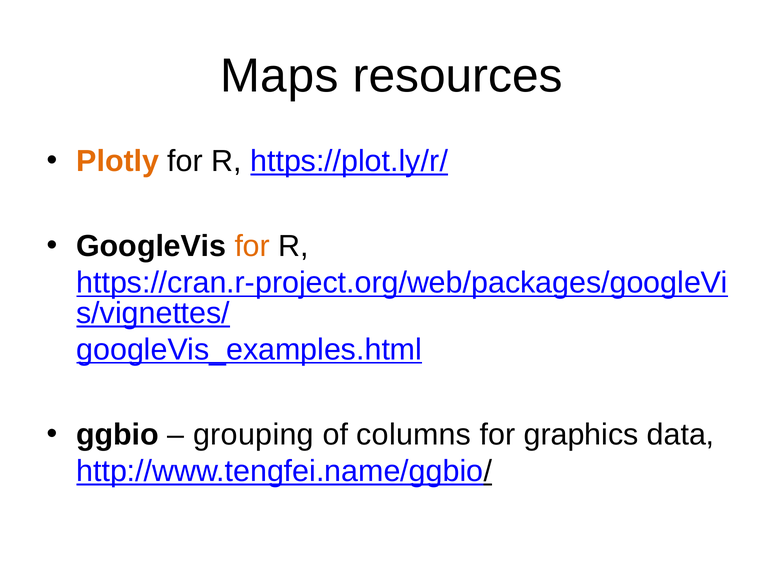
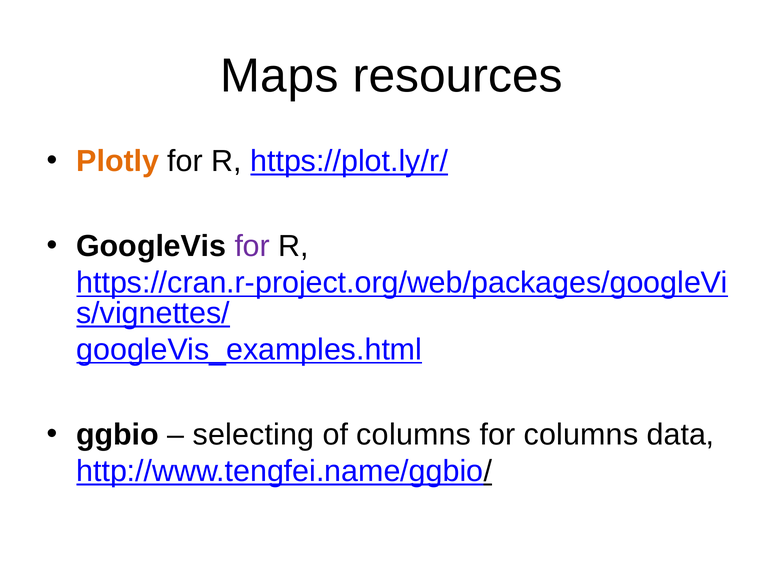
for at (252, 246) colour: orange -> purple
grouping: grouping -> selecting
for graphics: graphics -> columns
